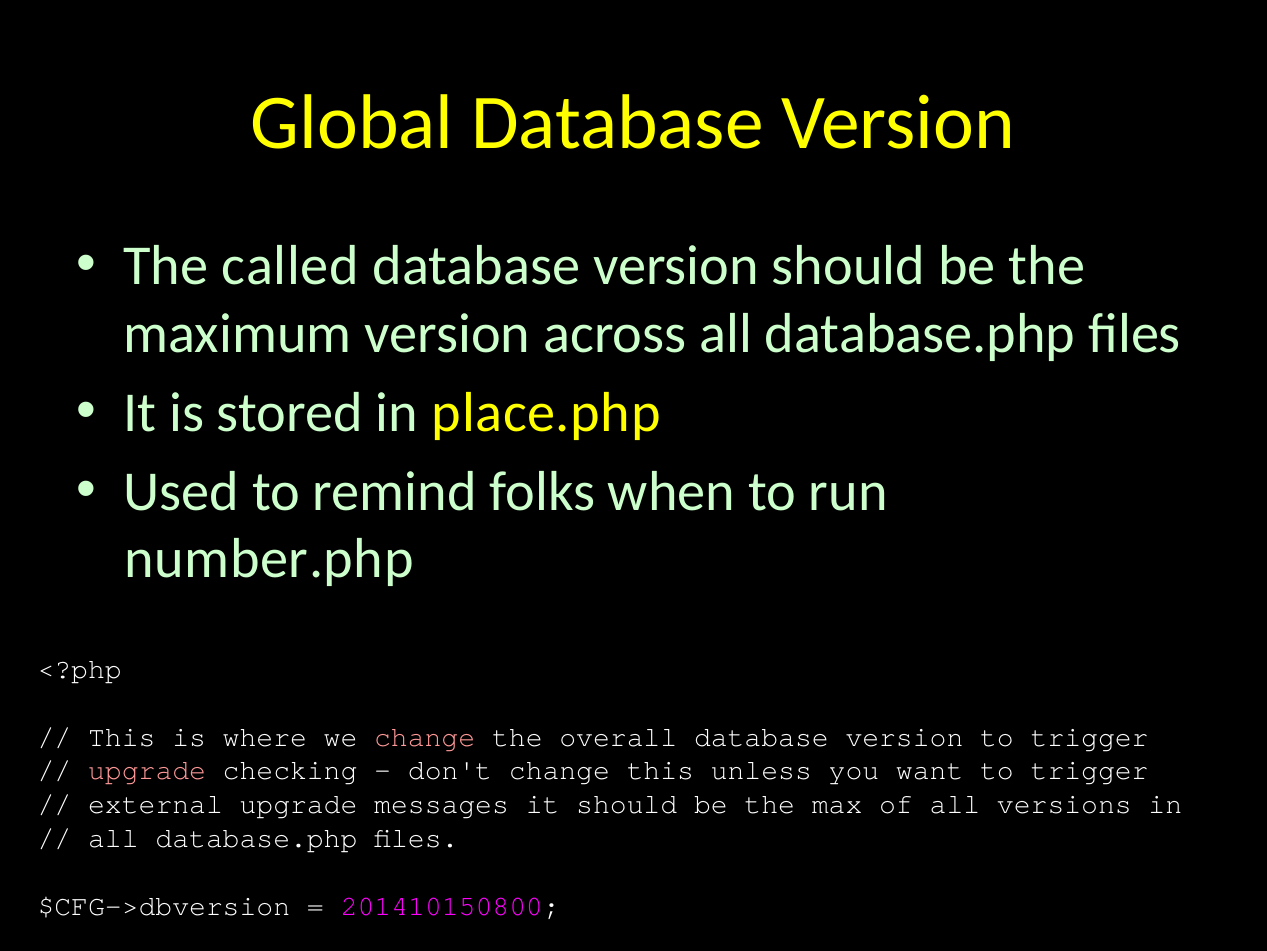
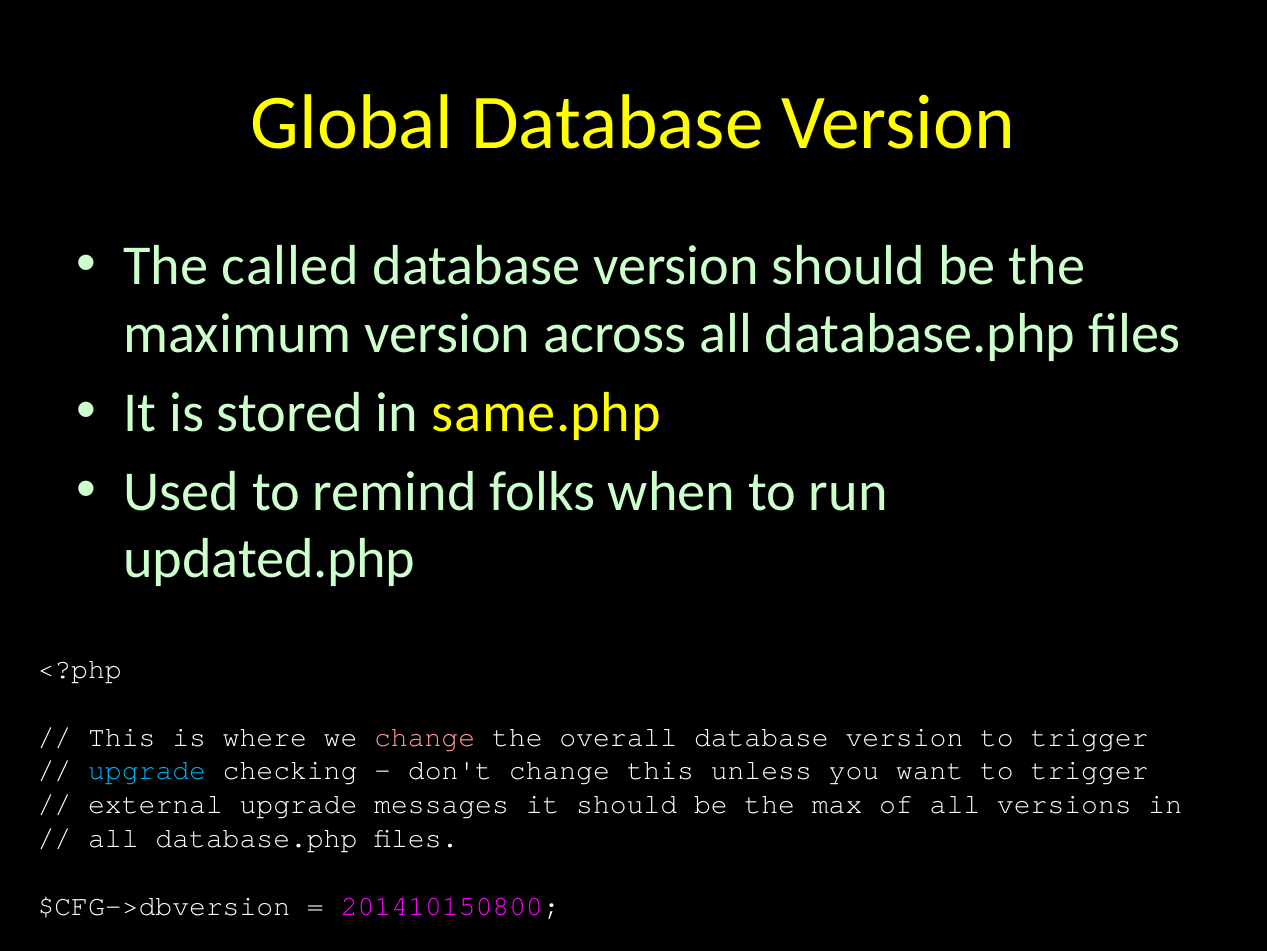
place.php: place.php -> same.php
number.php: number.php -> updated.php
upgrade at (147, 770) colour: pink -> light blue
